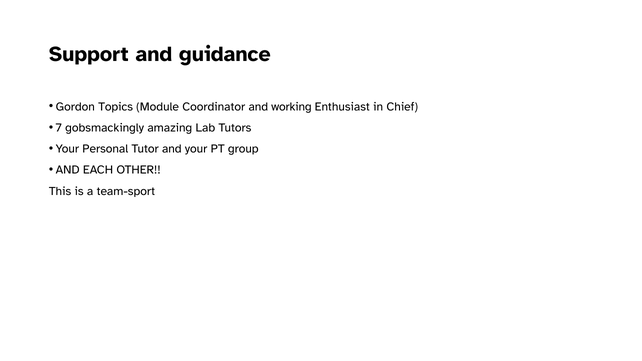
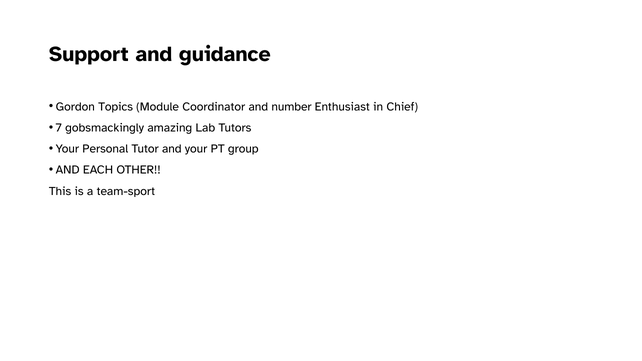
working: working -> number
